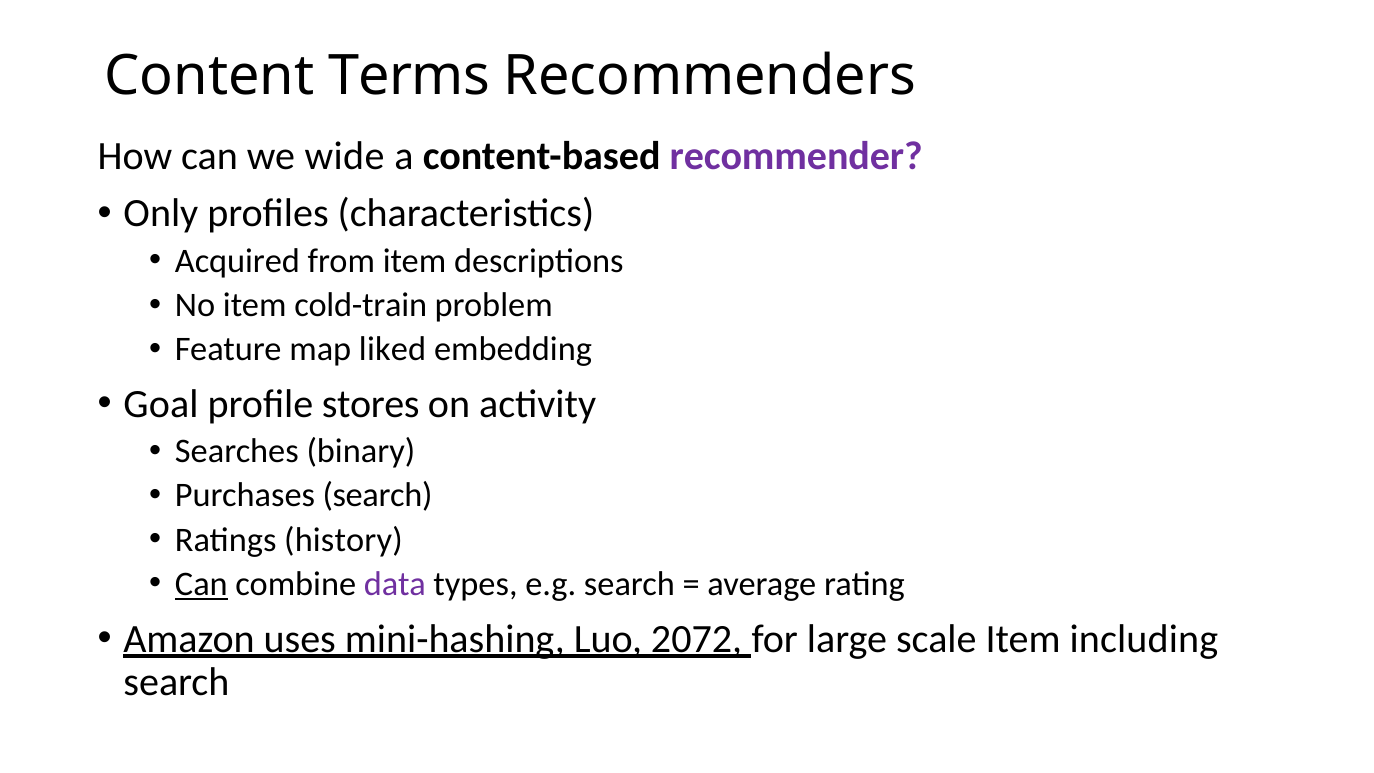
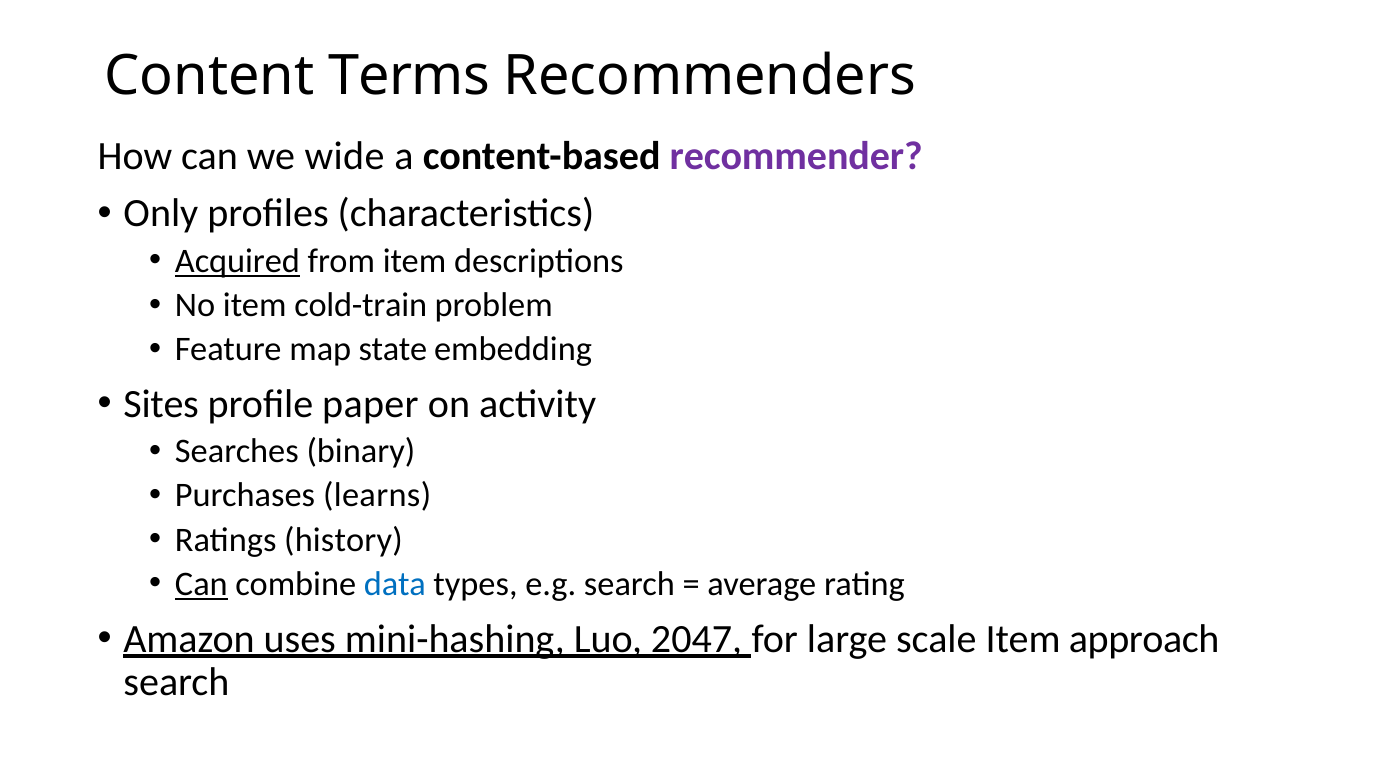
Acquired underline: none -> present
liked: liked -> state
Goal: Goal -> Sites
stores: stores -> paper
Purchases search: search -> learns
data colour: purple -> blue
2072: 2072 -> 2047
including: including -> approach
